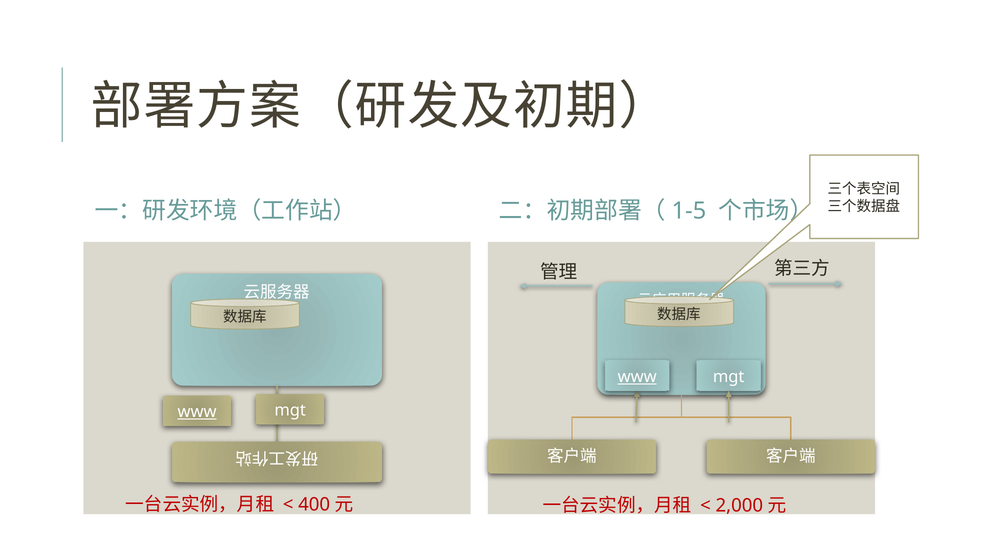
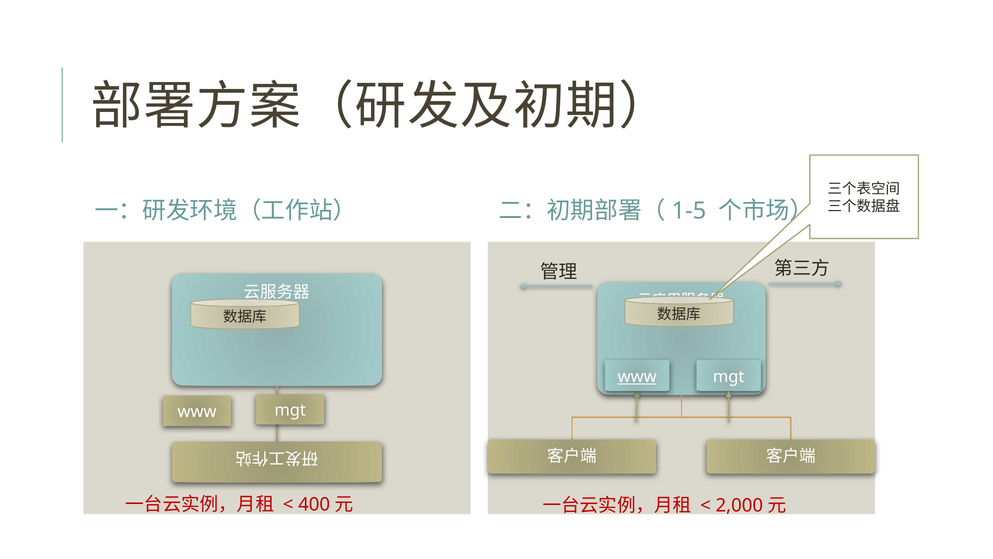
www at (197, 412) underline: present -> none
